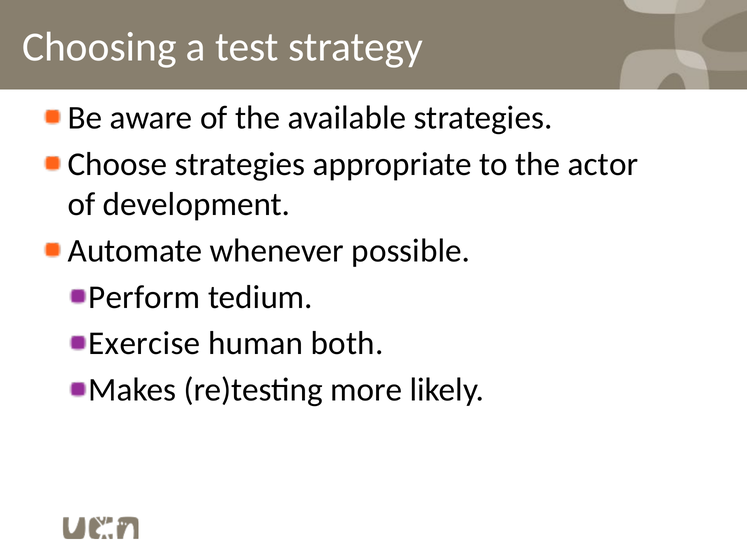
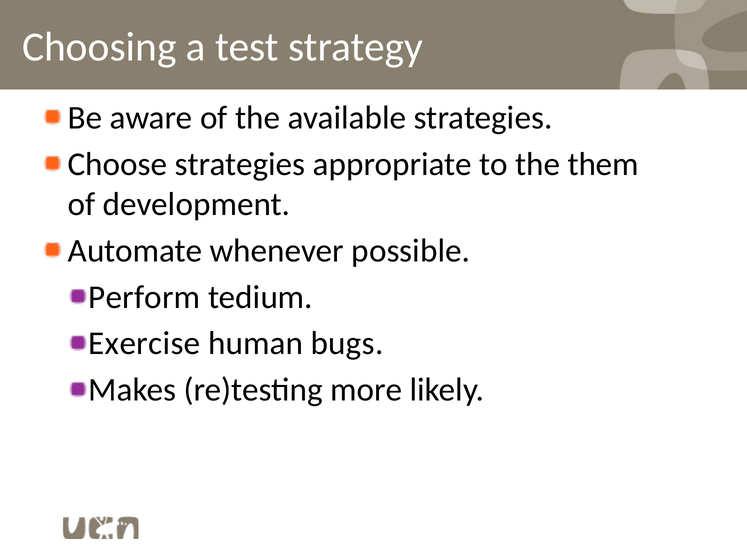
actor: actor -> them
both: both -> bugs
